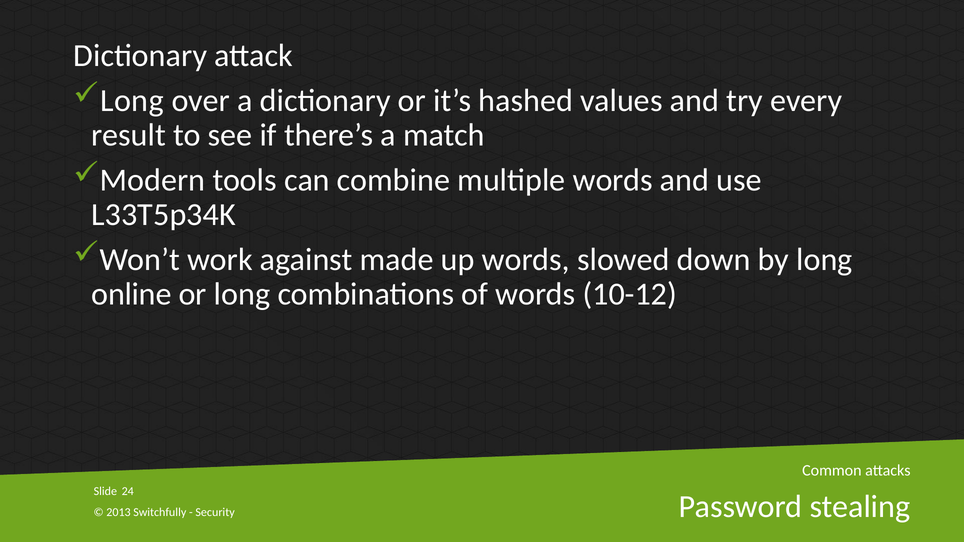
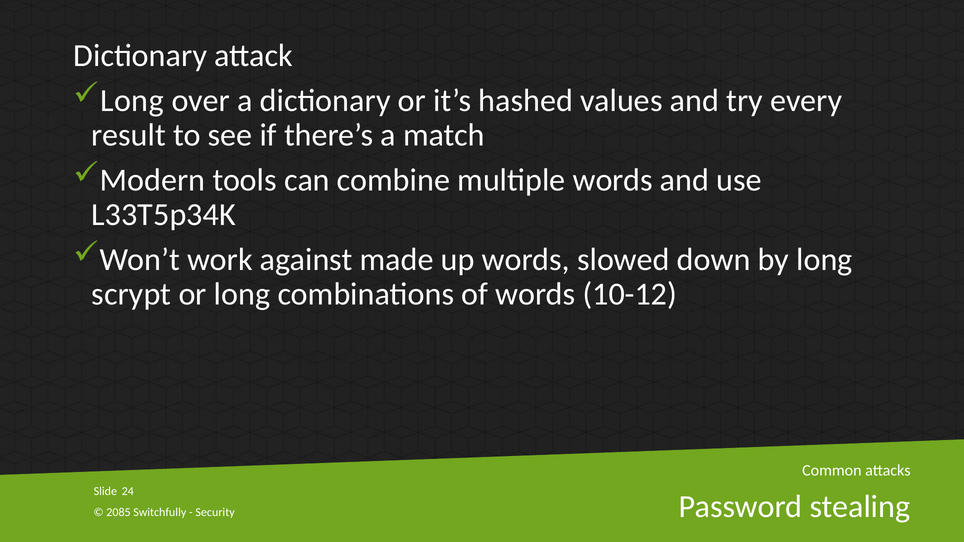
online: online -> scrypt
2013: 2013 -> 2085
